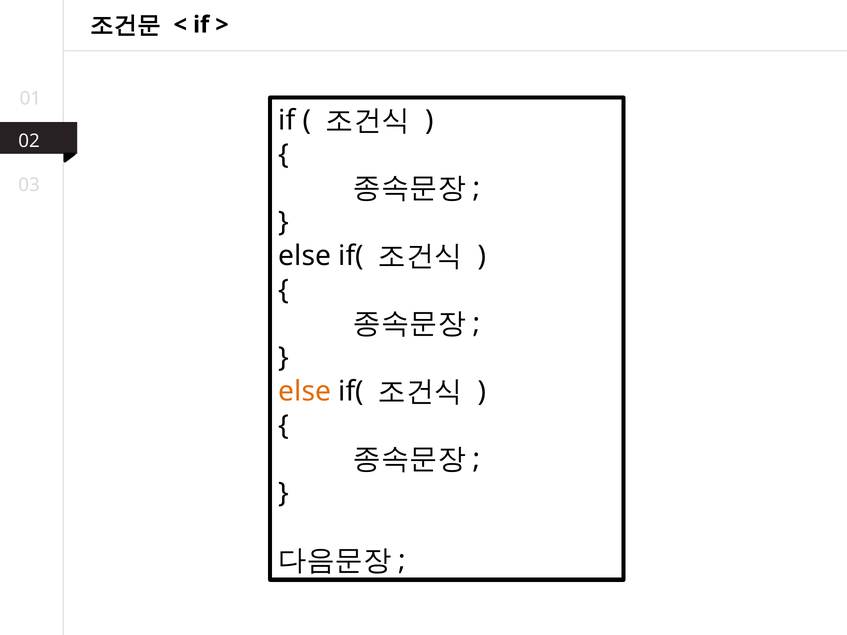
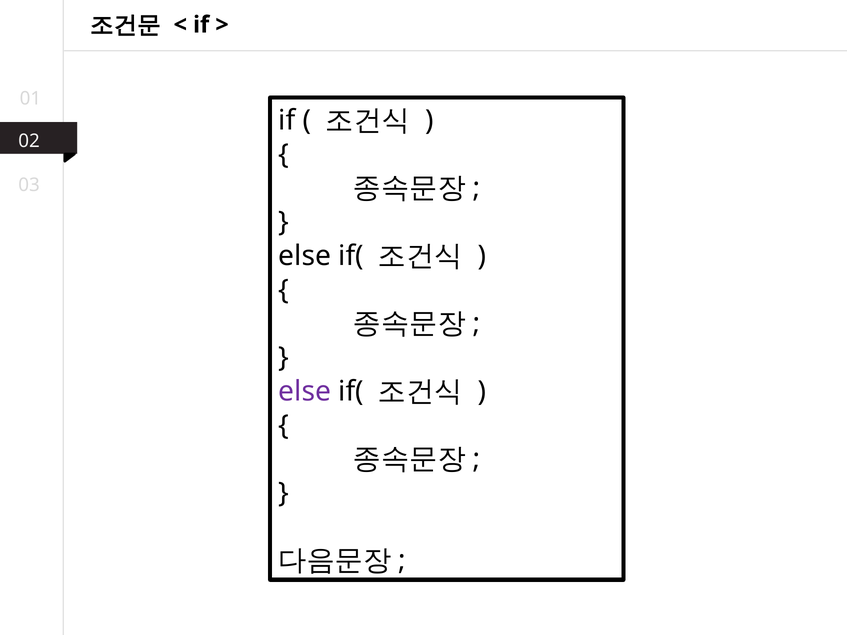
else at (305, 392) colour: orange -> purple
